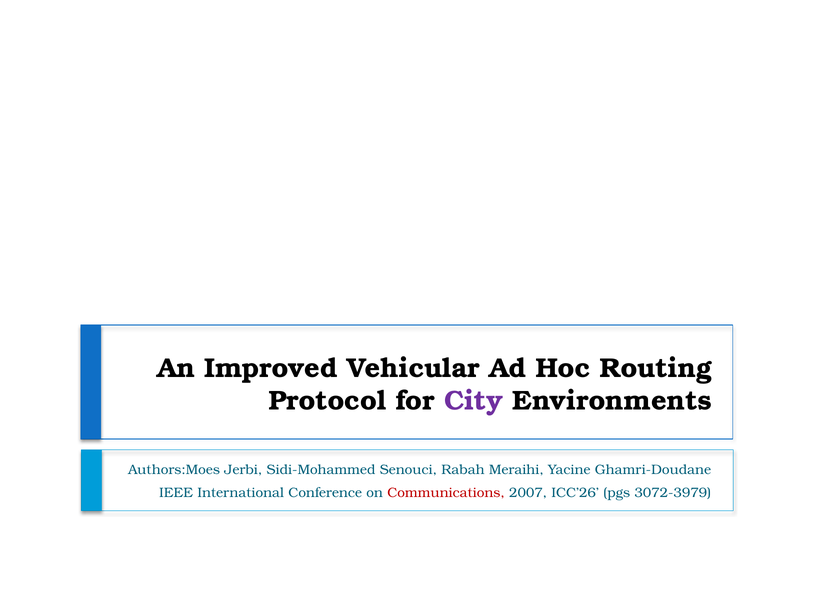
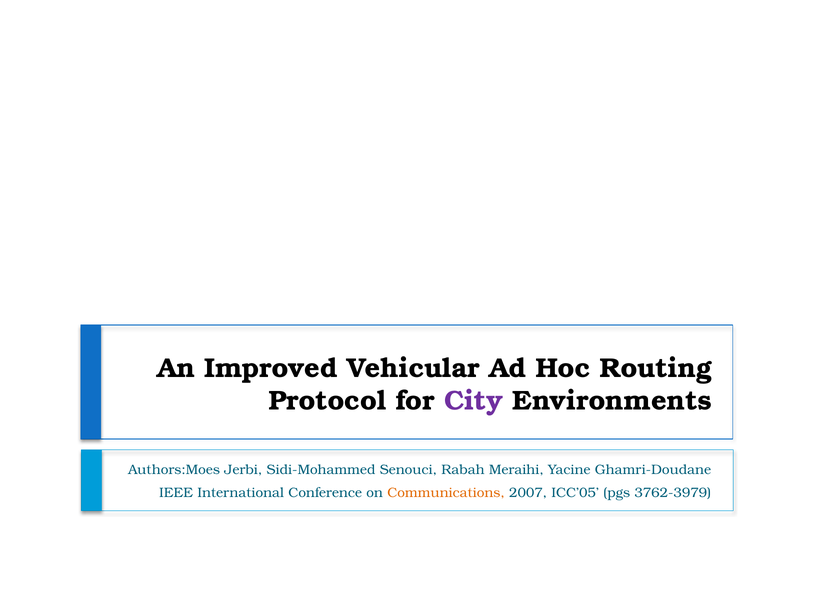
Communications colour: red -> orange
ICC’26: ICC’26 -> ICC’05
3072-3979: 3072-3979 -> 3762-3979
